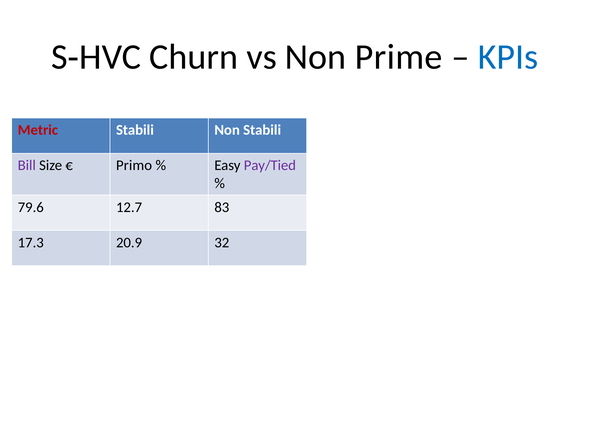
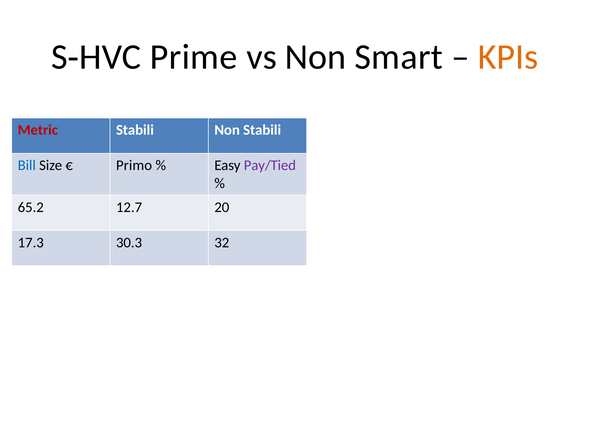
Churn: Churn -> Prime
Prime: Prime -> Smart
KPIs colour: blue -> orange
Bill colour: purple -> blue
79.6: 79.6 -> 65.2
83: 83 -> 20
20.9: 20.9 -> 30.3
